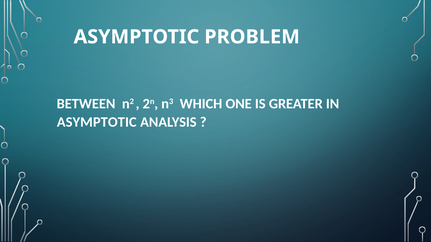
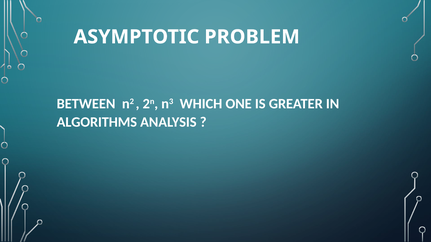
ASYMPTOTIC at (97, 122): ASYMPTOTIC -> ALGORITHMS
